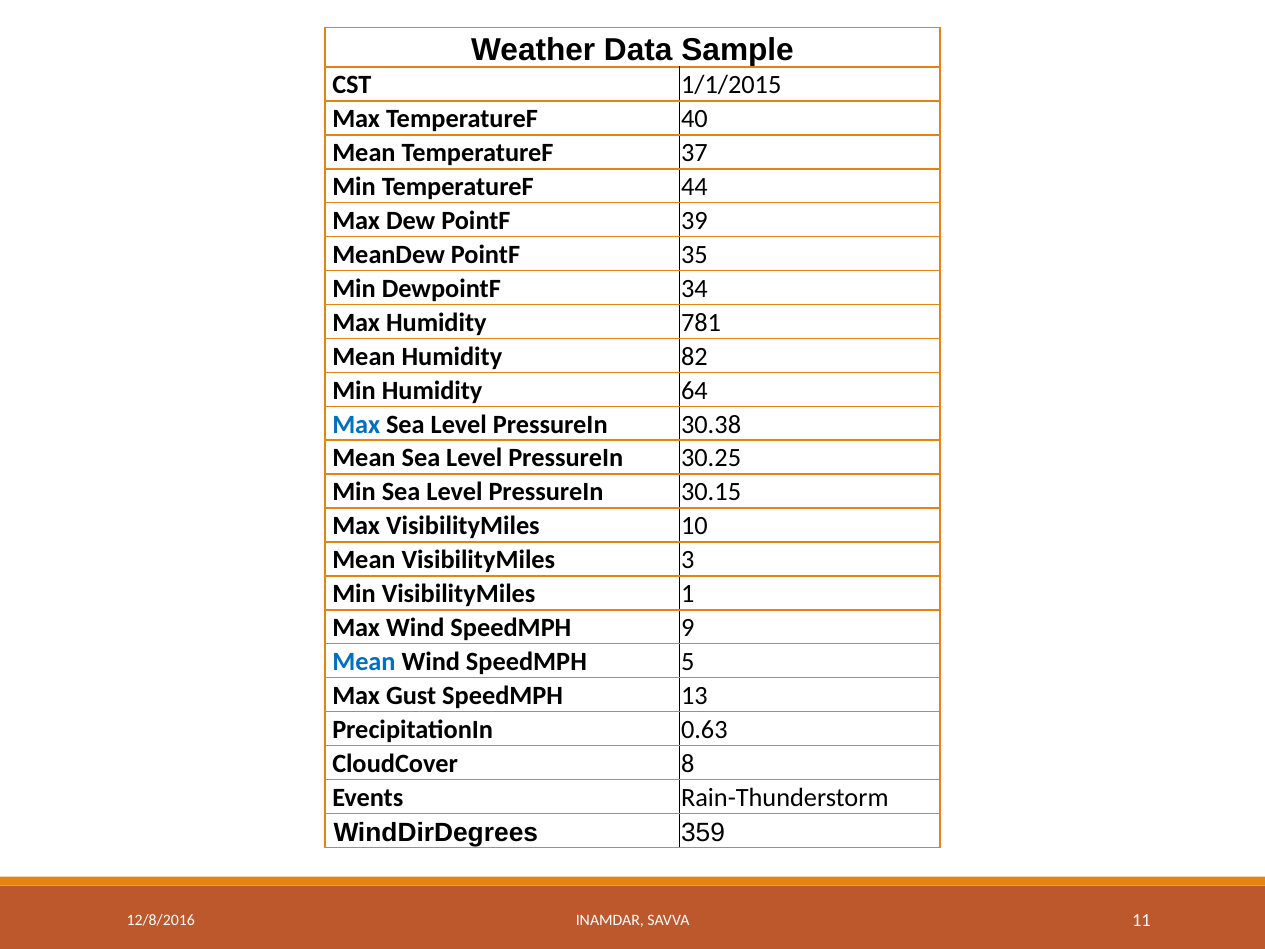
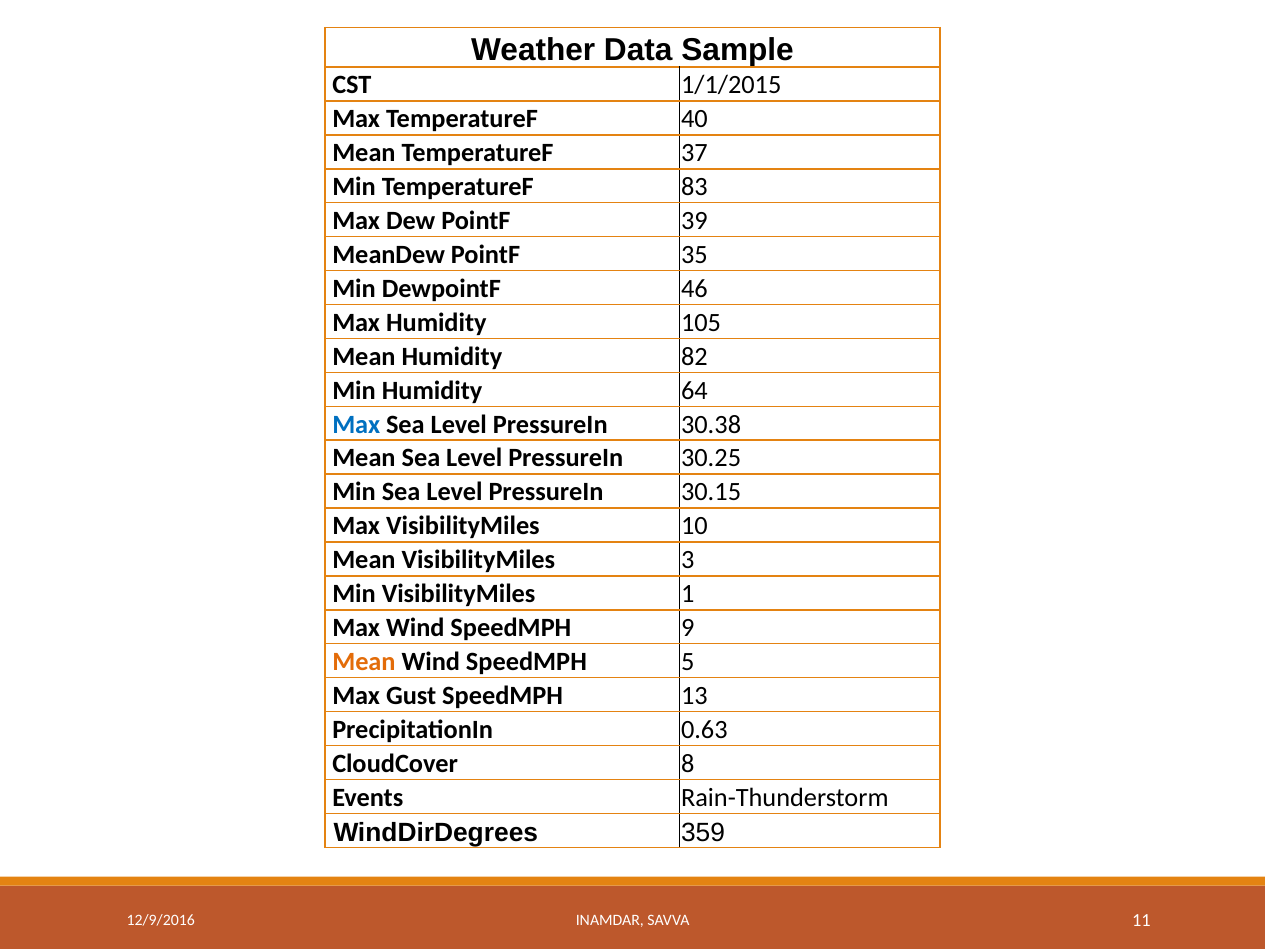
44: 44 -> 83
34: 34 -> 46
781: 781 -> 105
Mean at (364, 662) colour: blue -> orange
12/8/2016: 12/8/2016 -> 12/9/2016
